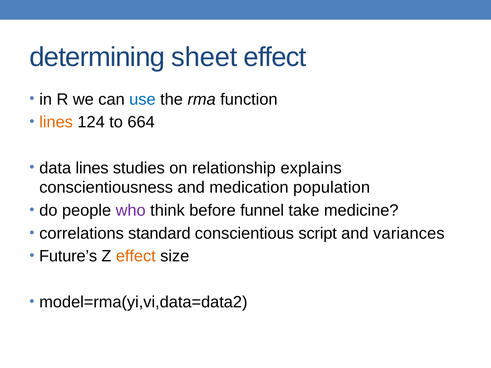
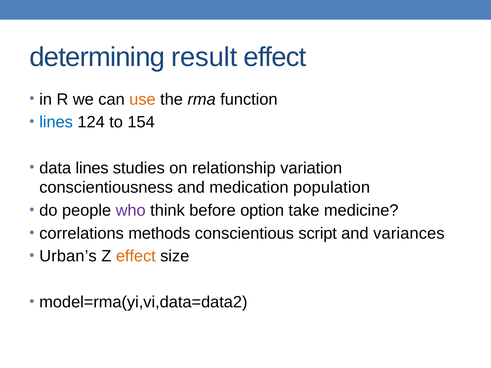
sheet: sheet -> result
use colour: blue -> orange
lines at (56, 122) colour: orange -> blue
664: 664 -> 154
explains: explains -> variation
funnel: funnel -> option
standard: standard -> methods
Future’s: Future’s -> Urban’s
